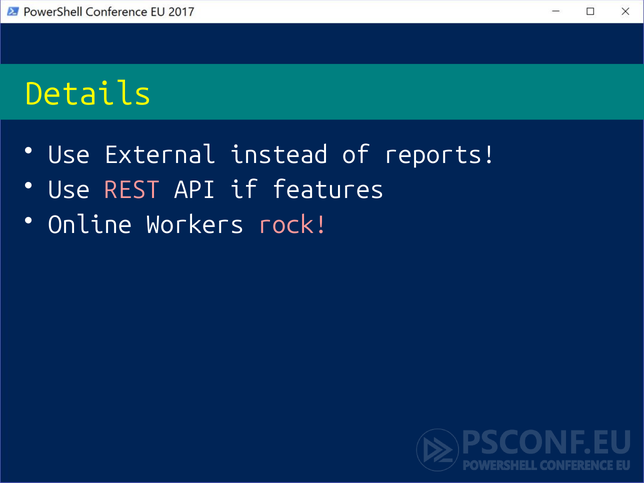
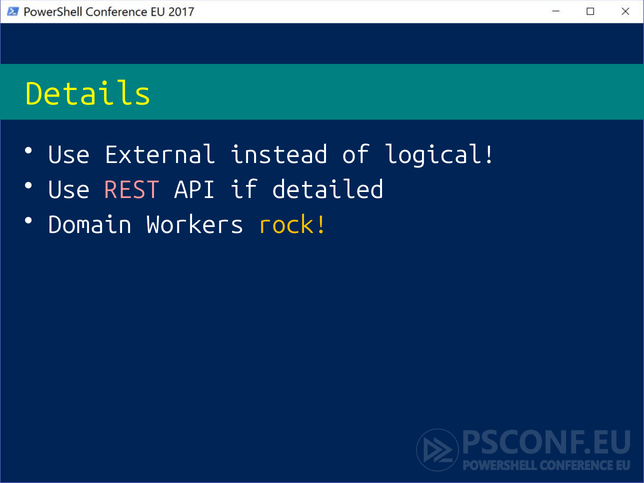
reports: reports -> logical
features: features -> detailed
Online: Online -> Domain
rock colour: pink -> yellow
